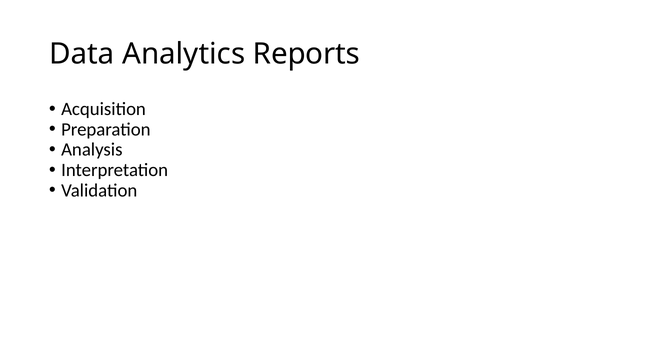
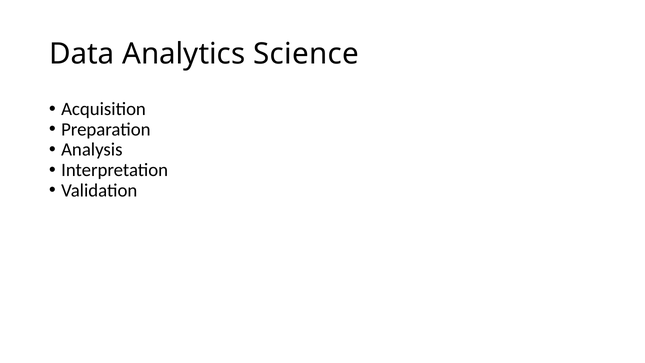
Reports: Reports -> Science
